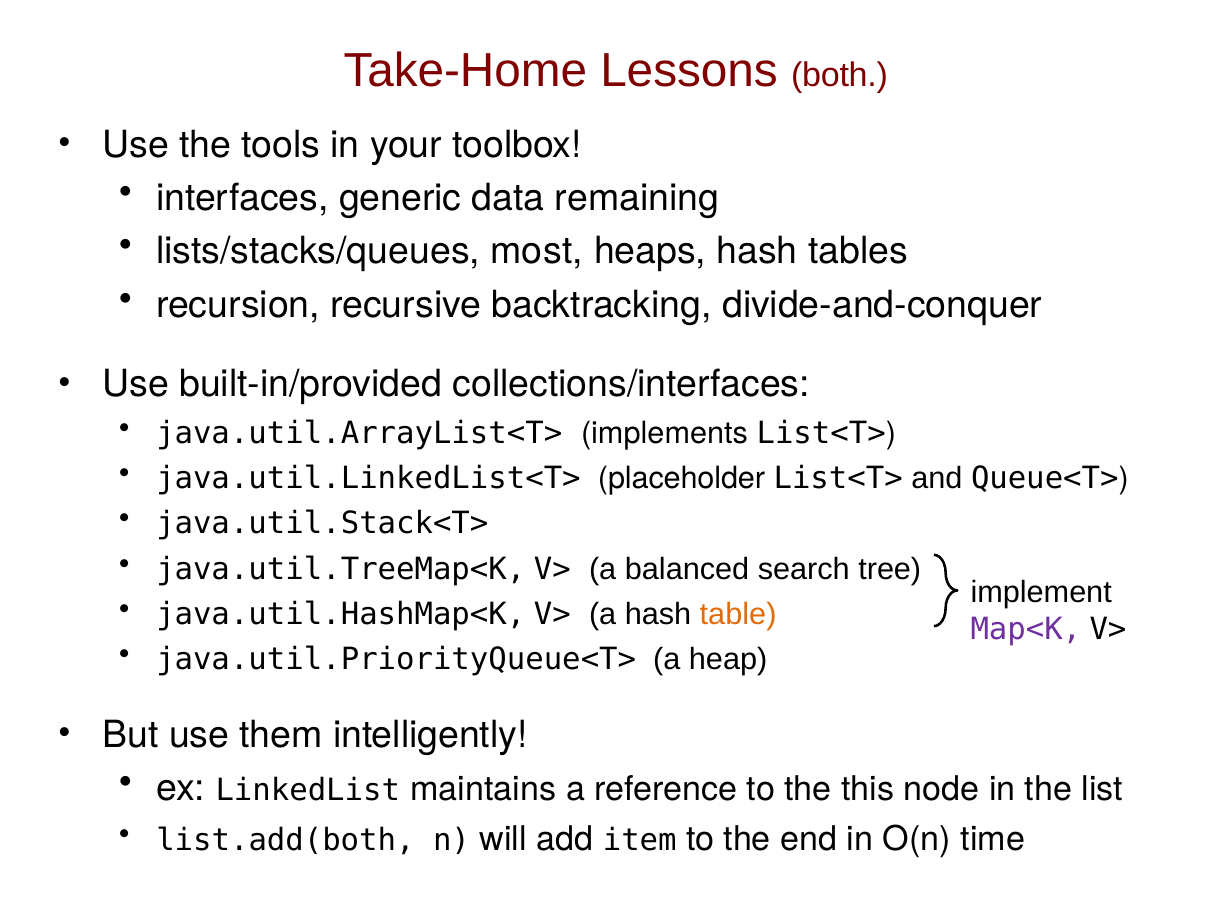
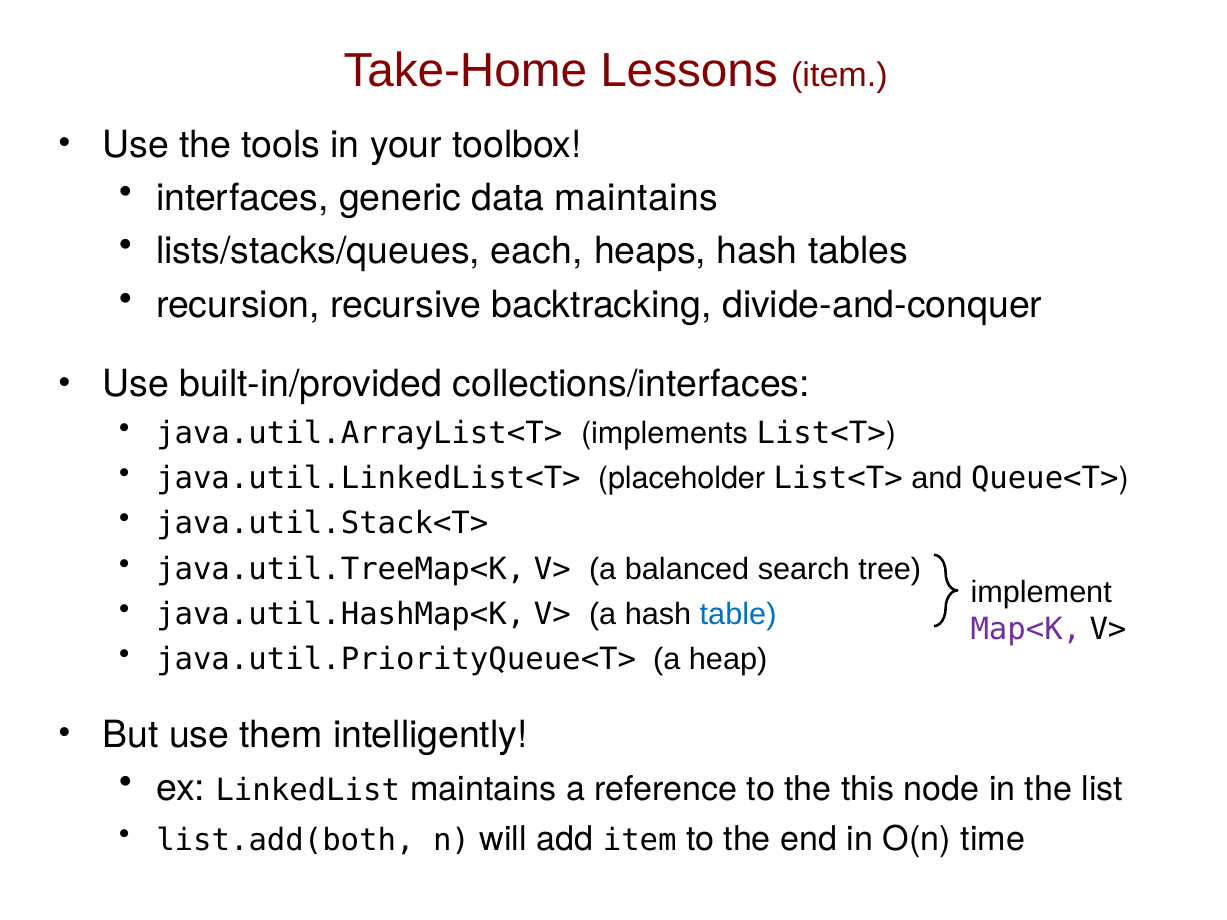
Lessons both: both -> item
data remaining: remaining -> maintains
most: most -> each
table colour: orange -> blue
